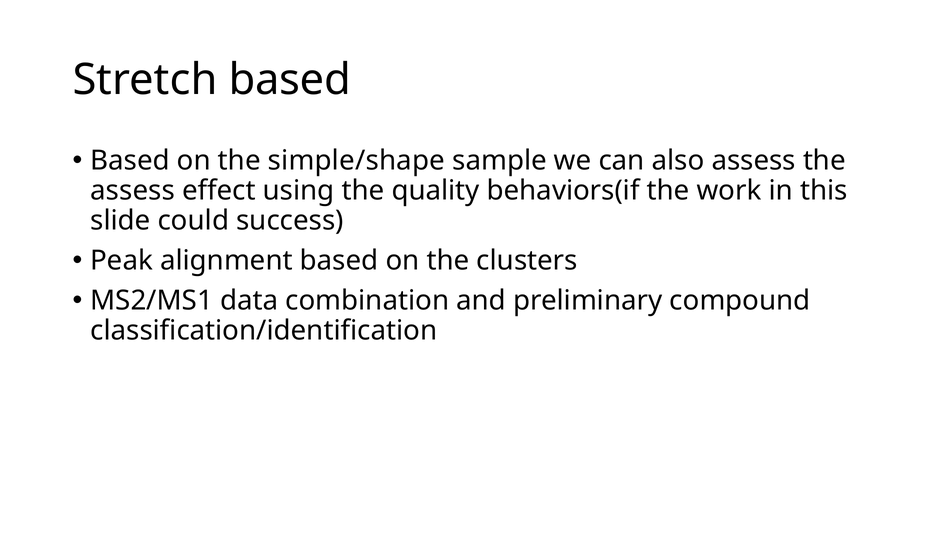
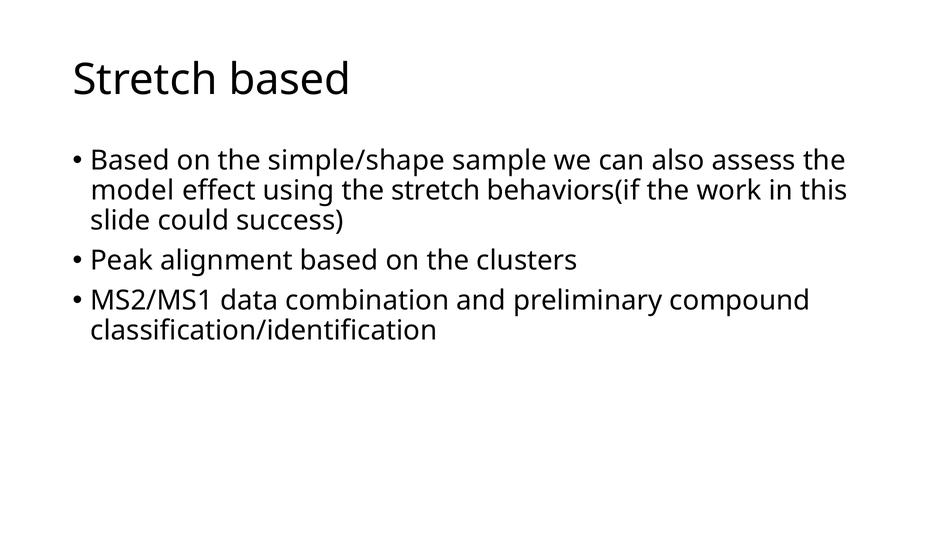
assess at (133, 191): assess -> model
the quality: quality -> stretch
